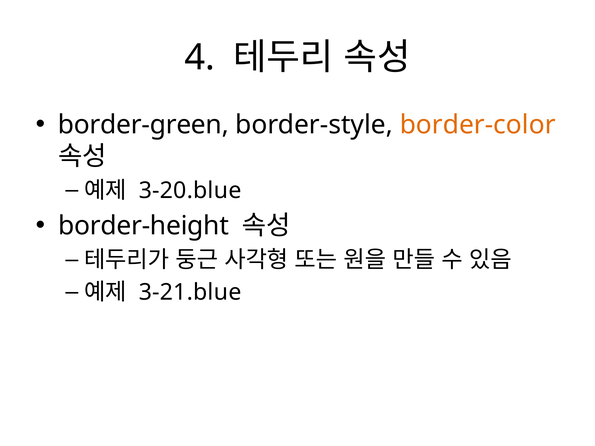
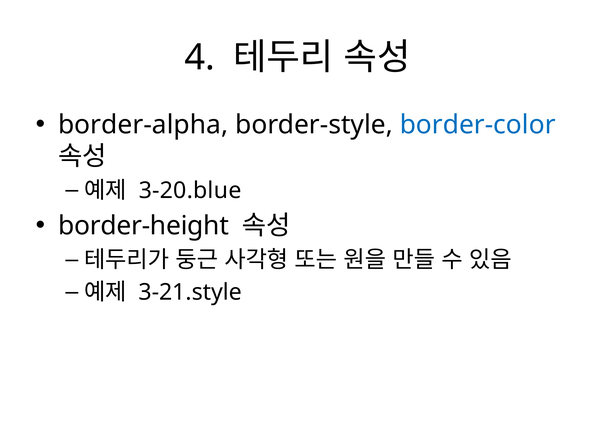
border-green: border-green -> border-alpha
border-color colour: orange -> blue
3-21.blue: 3-21.blue -> 3-21.style
